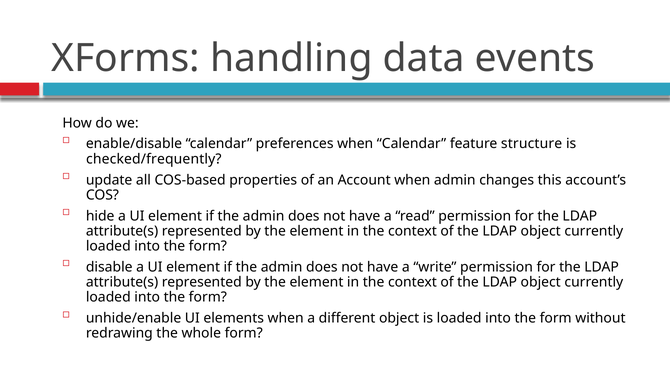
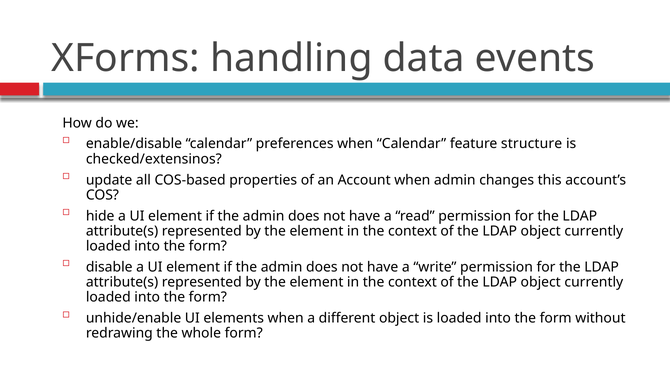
checked/frequently: checked/frequently -> checked/extensinos
